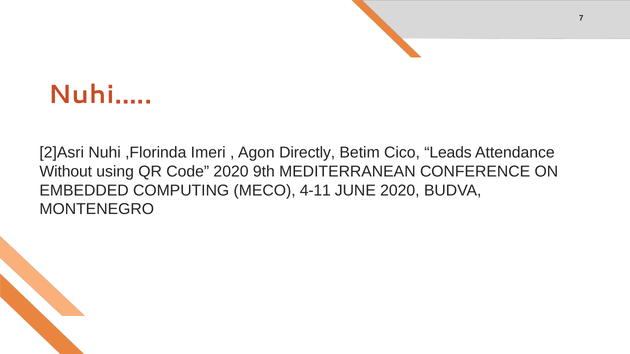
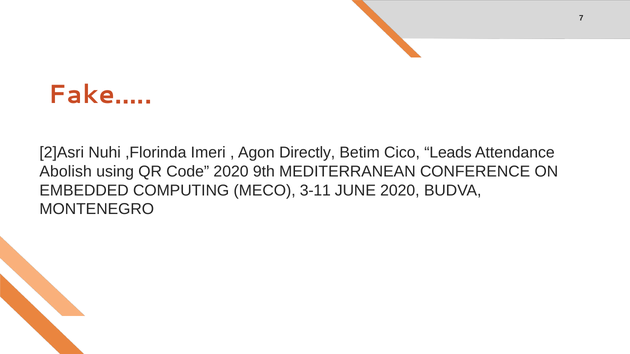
Nuhi.…: Nuhi.… -> Fake.…
Without: Without -> Abolish
4-11: 4-11 -> 3-11
